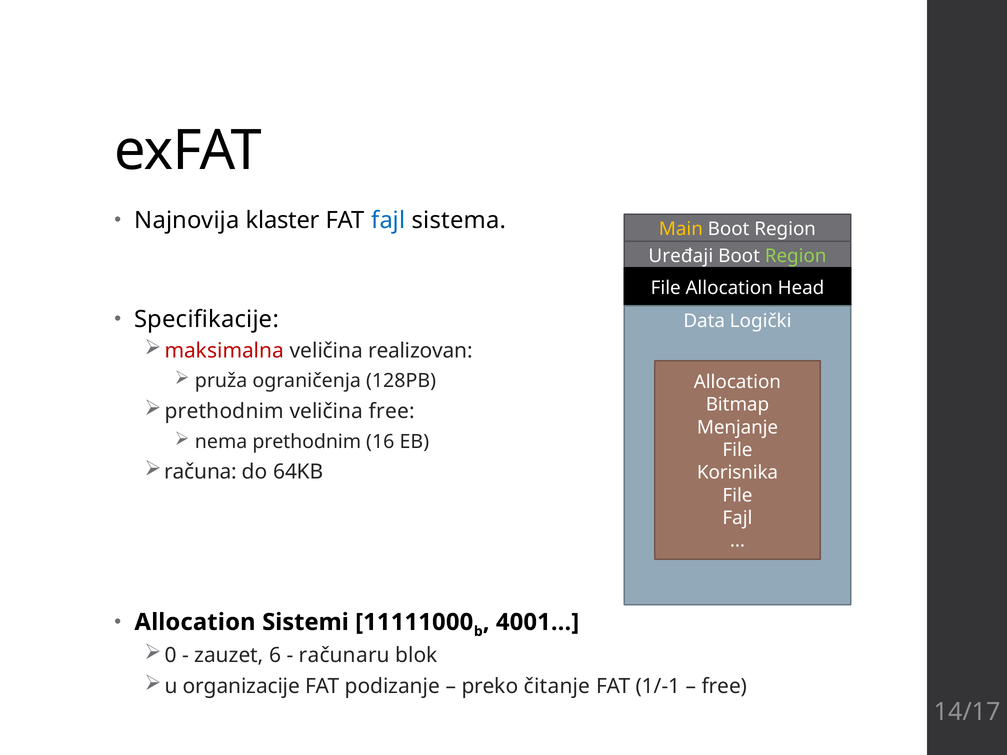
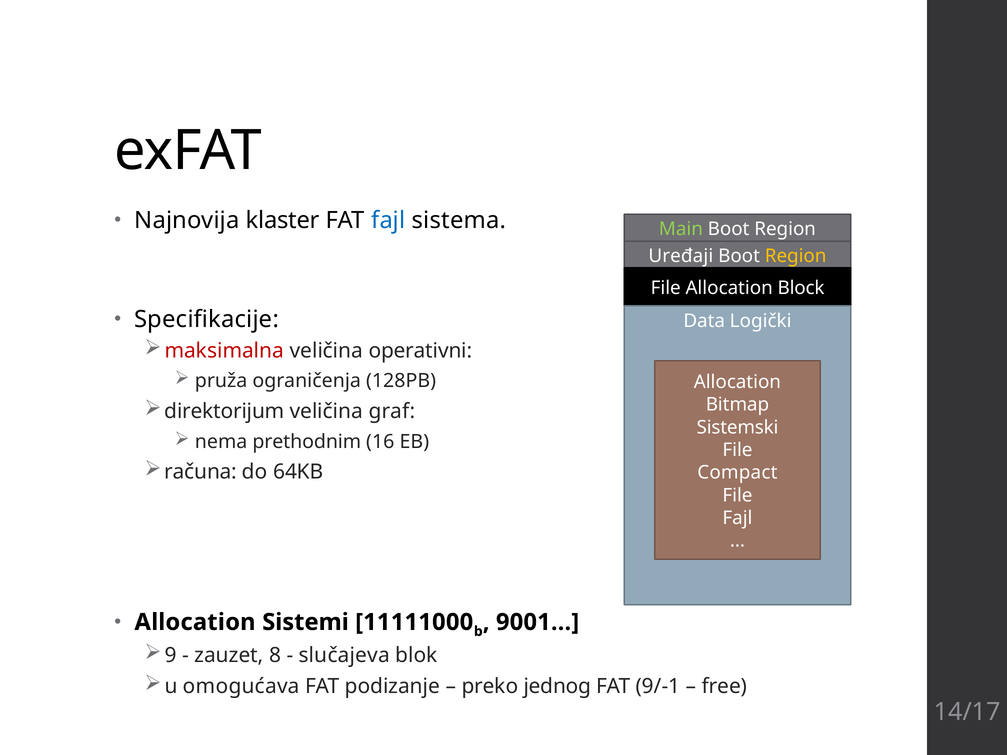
Main colour: yellow -> light green
Region at (796, 256) colour: light green -> yellow
Head: Head -> Block
realizovan: realizovan -> operativni
prethodnim at (224, 411): prethodnim -> direktorijum
veličina free: free -> graf
Menjanje: Menjanje -> Sistemski
Korisnika: Korisnika -> Compact
4001: 4001 -> 9001
0: 0 -> 9
6: 6 -> 8
računaru: računaru -> slučajeva
organizacije: organizacije -> omogućava
čitanje: čitanje -> jednog
1/-1: 1/-1 -> 9/-1
